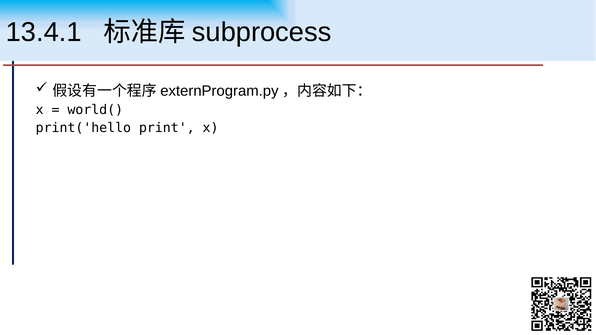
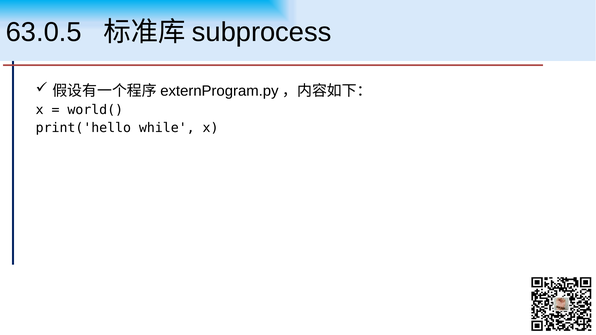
13.4.1: 13.4.1 -> 63.0.5
print: print -> while
